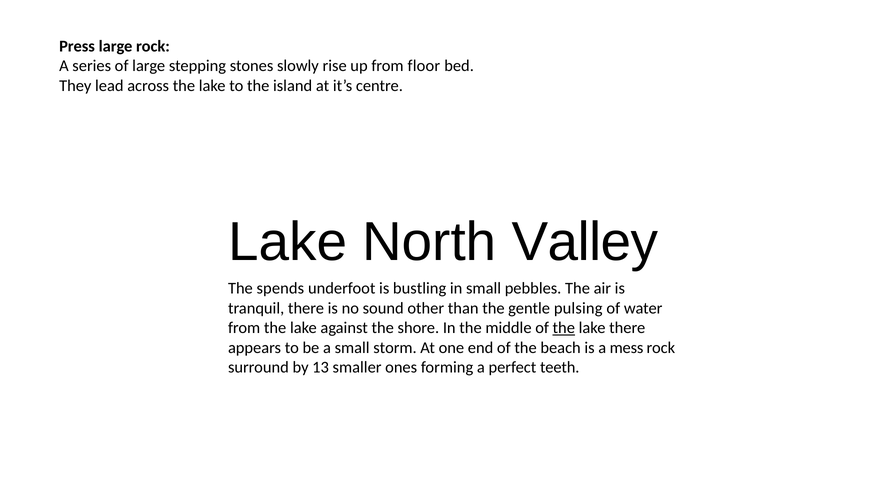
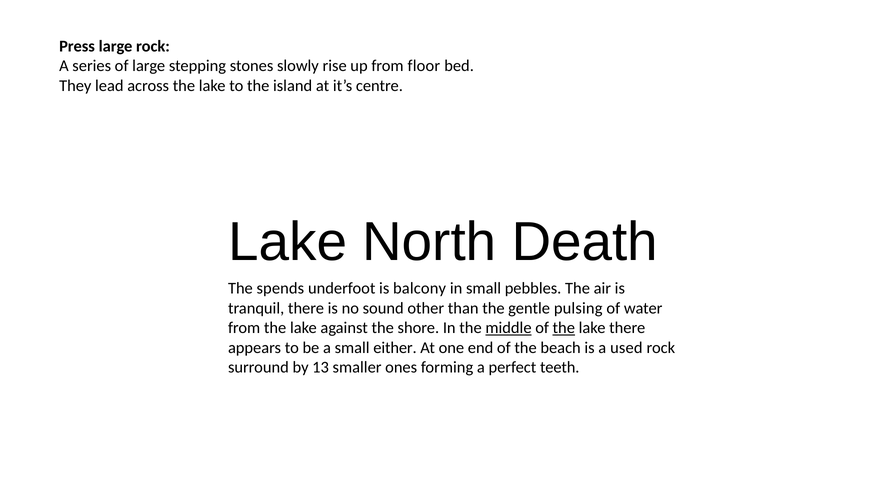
Valley: Valley -> Death
bustling: bustling -> balcony
middle underline: none -> present
storm: storm -> either
mess: mess -> used
